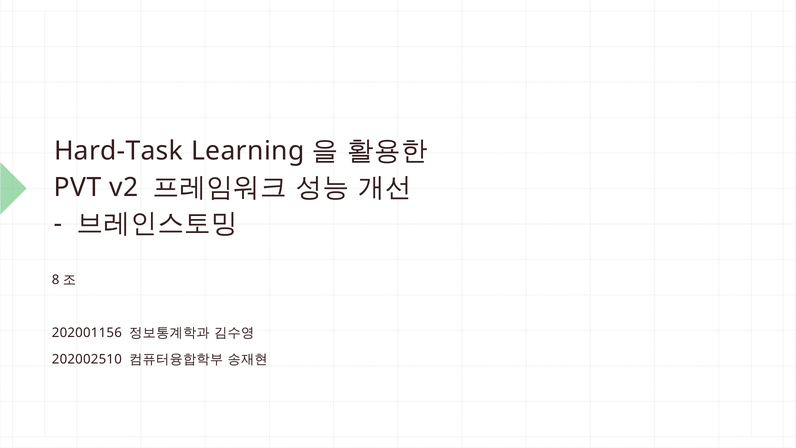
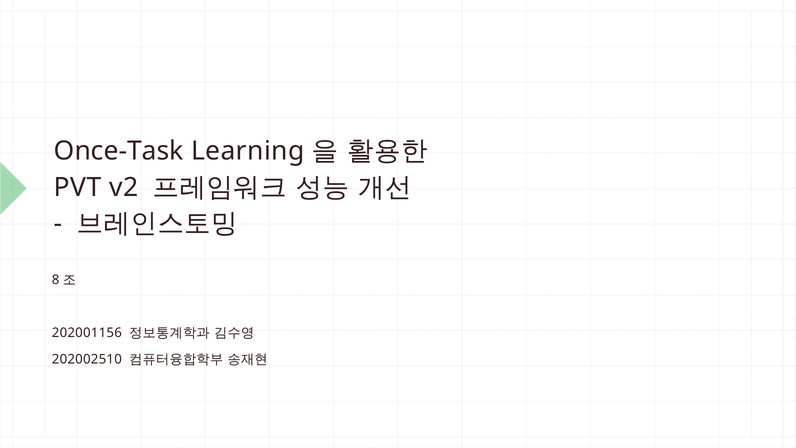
Hard-Task: Hard-Task -> Once-Task
